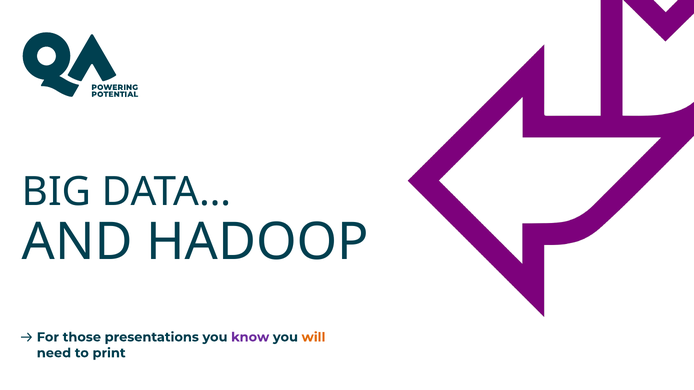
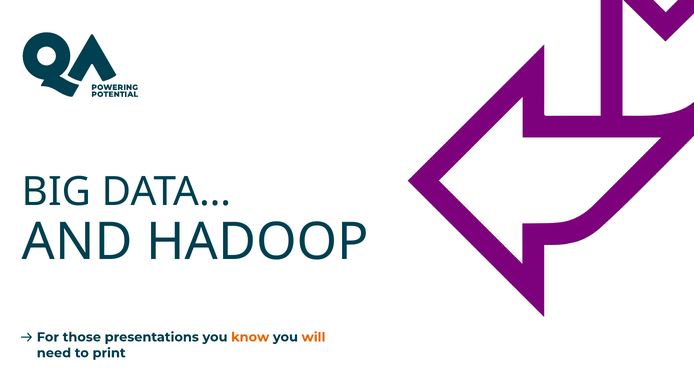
know colour: purple -> orange
